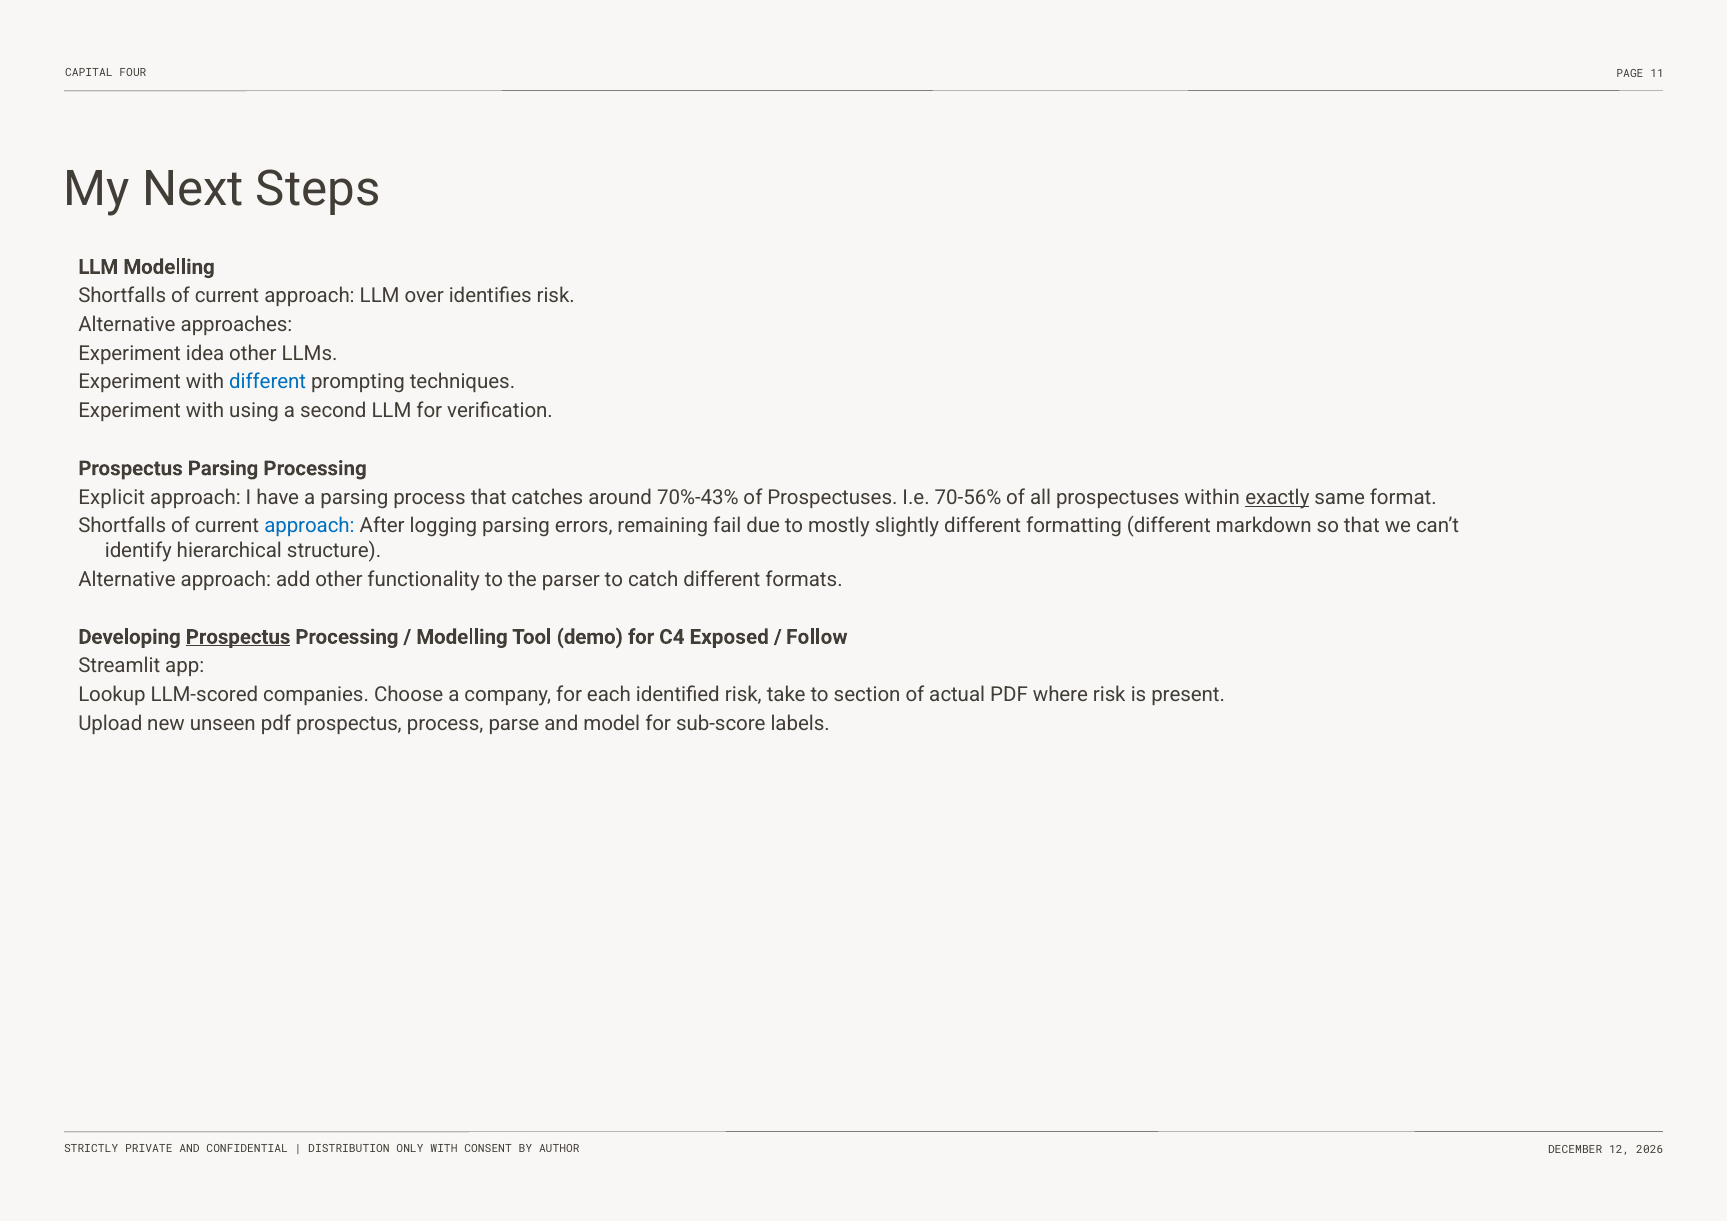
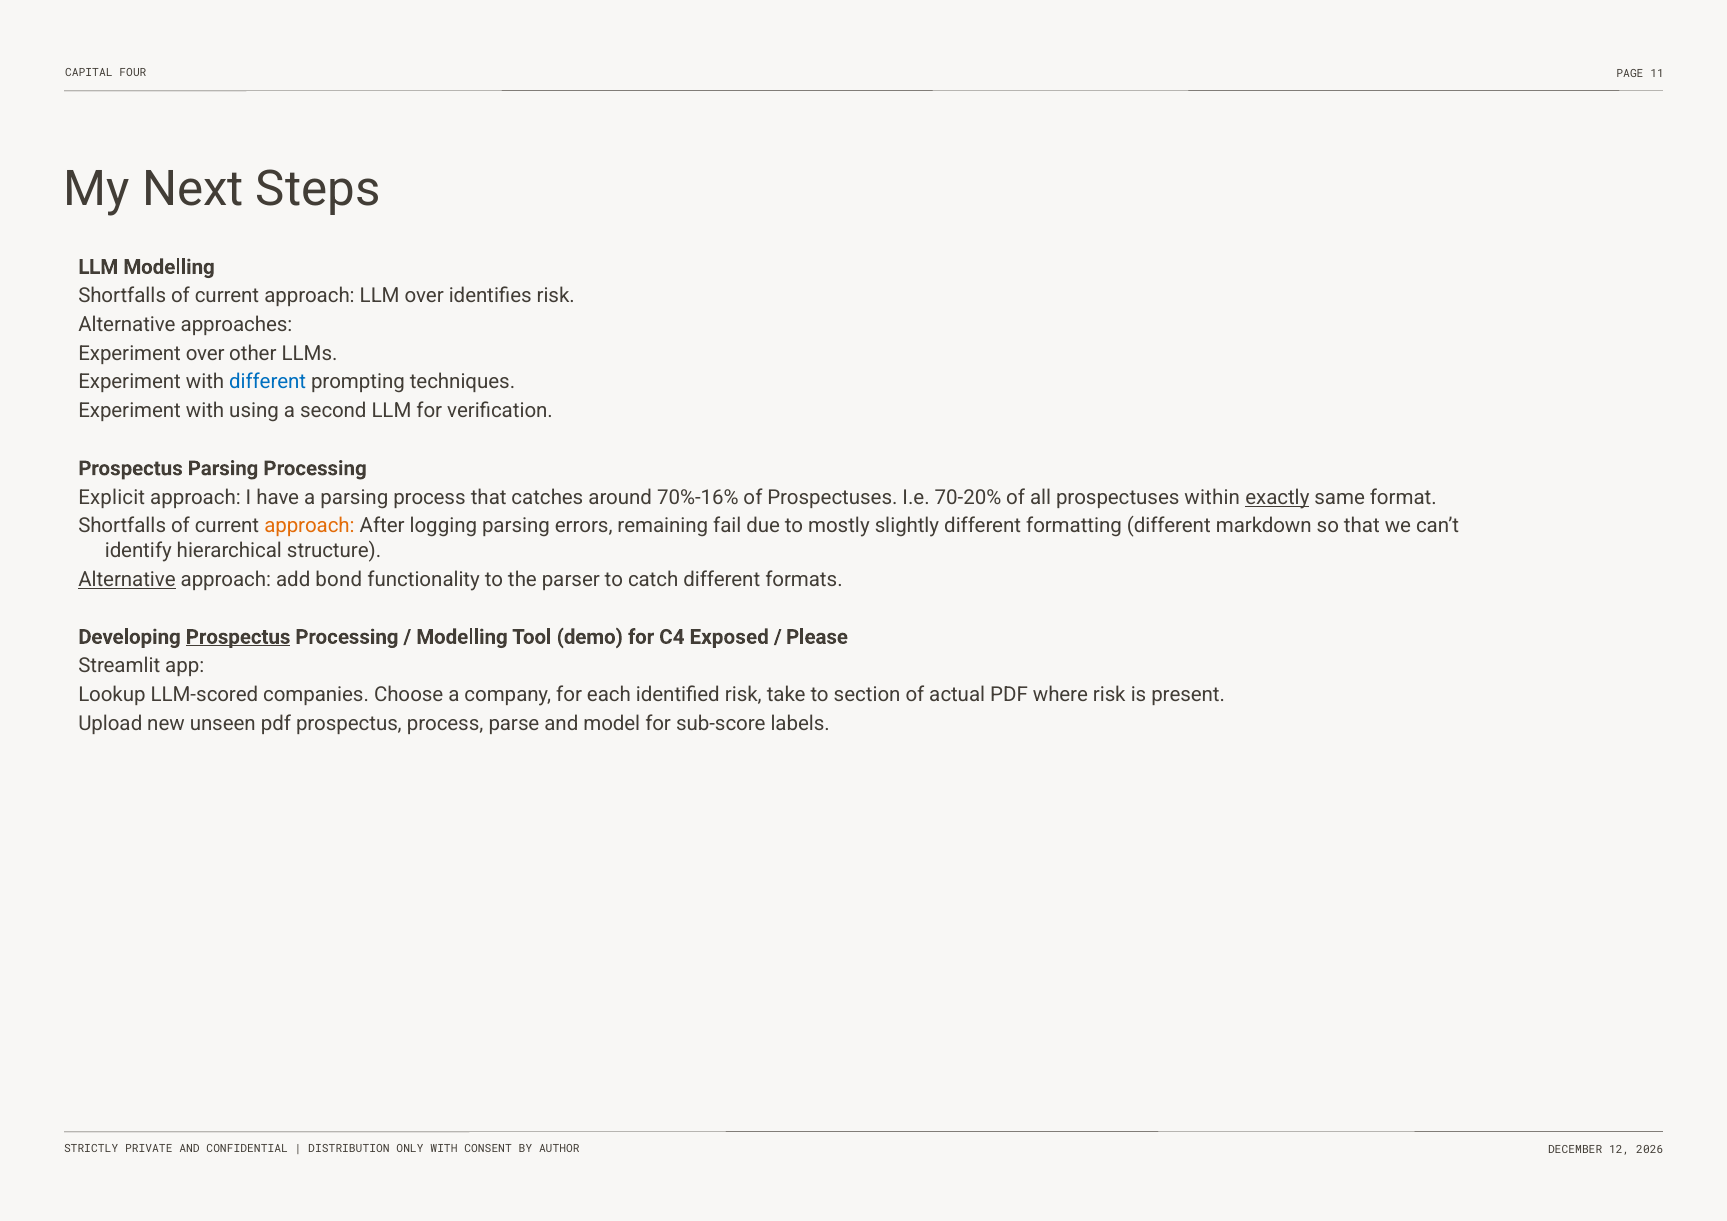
Experiment idea: idea -> over
70%-43%: 70%-43% -> 70%-16%
70-56%: 70-56% -> 70-20%
approach at (309, 526) colour: blue -> orange
Alternative at (127, 580) underline: none -> present
add other: other -> bond
Follow: Follow -> Please
